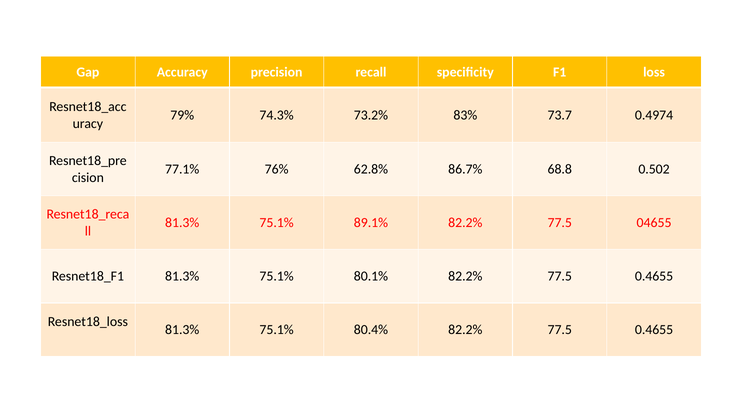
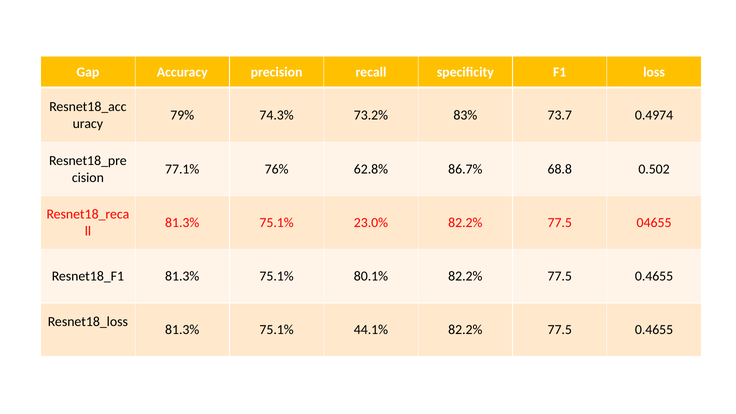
89.1%: 89.1% -> 23.0%
80.4%: 80.4% -> 44.1%
